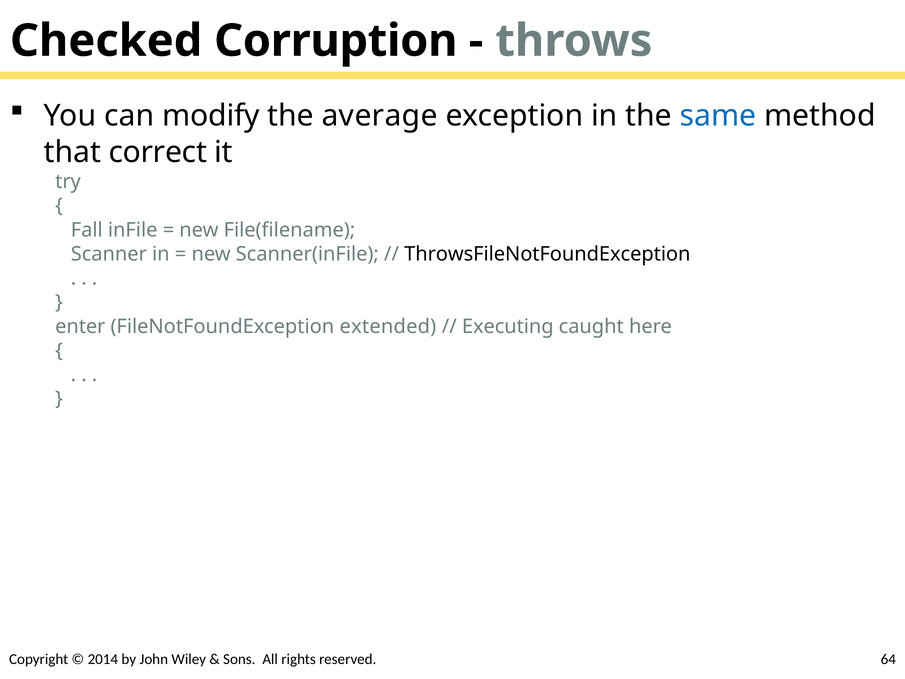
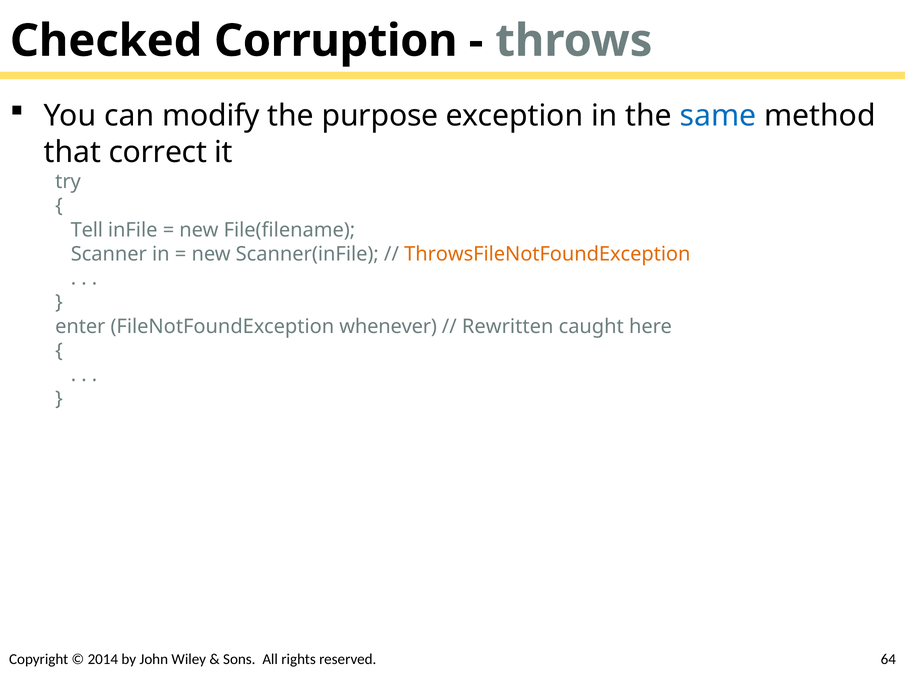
average: average -> purpose
Fall: Fall -> Tell
ThrowsFileNotFoundException colour: black -> orange
extended: extended -> whenever
Executing: Executing -> Rewritten
